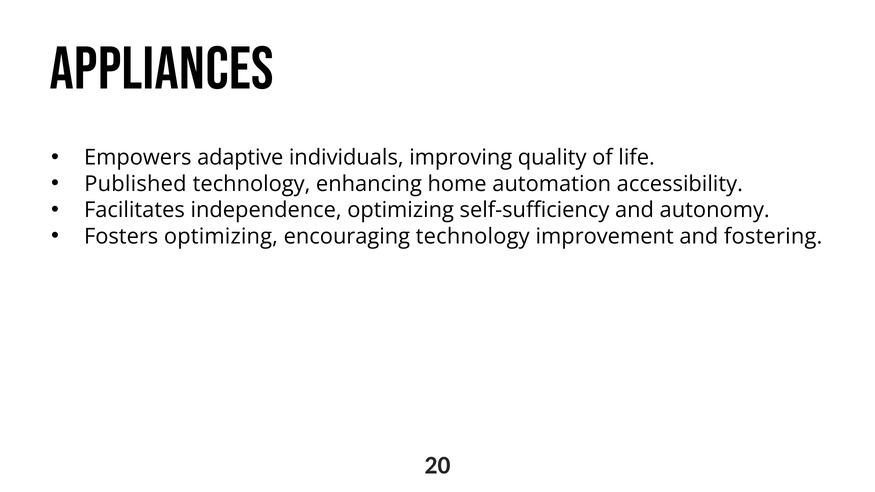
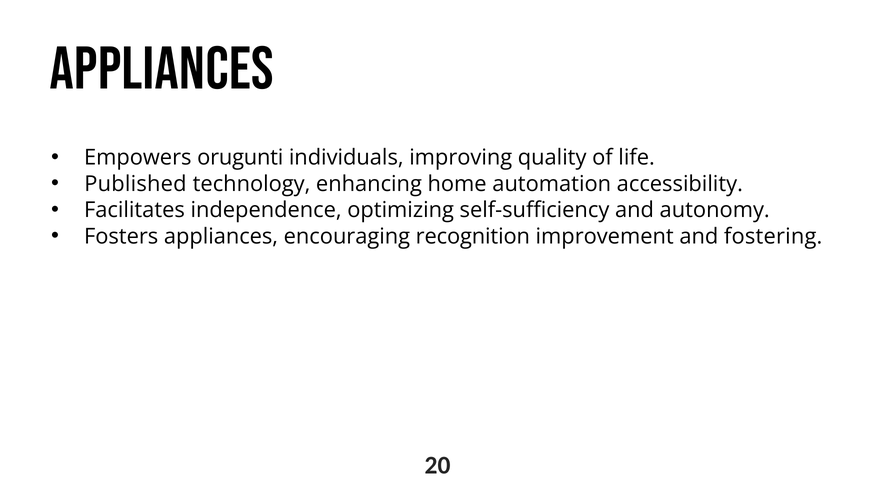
adaptive: adaptive -> orugunti
Fosters optimizing: optimizing -> appliances
encouraging technology: technology -> recognition
